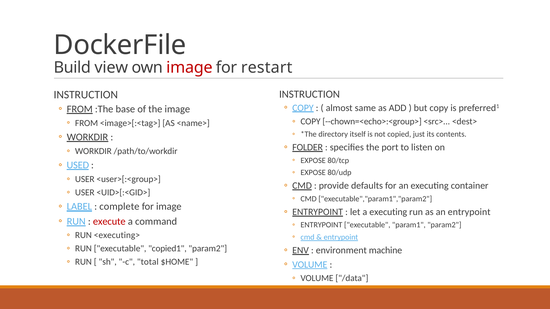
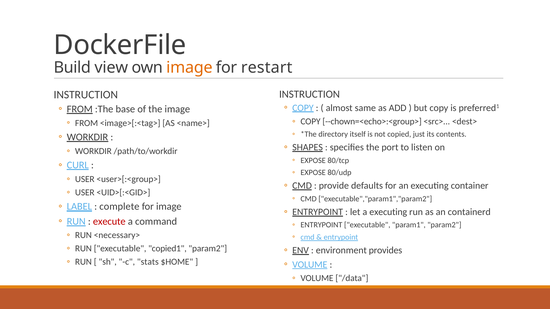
image at (189, 68) colour: red -> orange
FOLDER: FOLDER -> SHAPES
USED: USED -> CURL
an entrypoint: entrypoint -> containerd
<executing>: <executing> -> <necessary>
machine: machine -> provides
total: total -> stats
